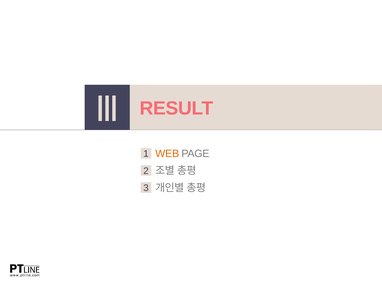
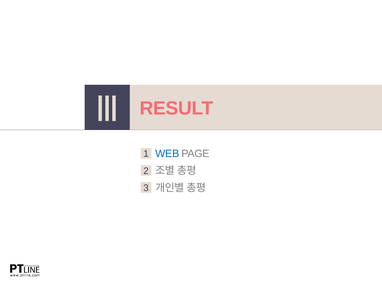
WEB colour: orange -> blue
